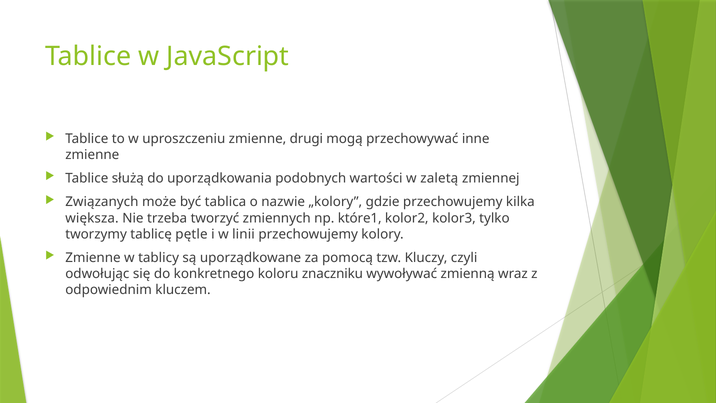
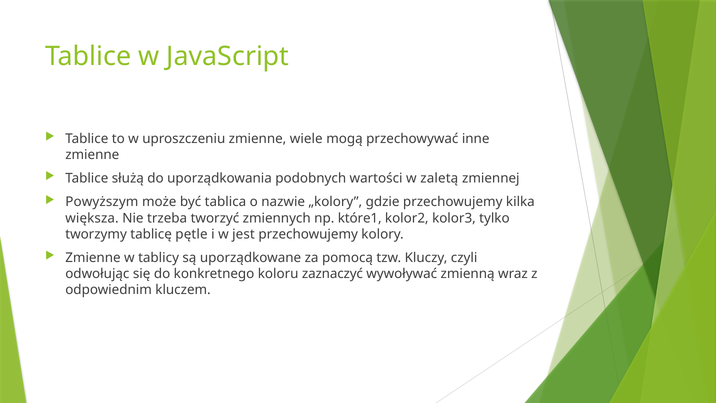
drugi: drugi -> wiele
Związanych: Związanych -> Powyższym
linii: linii -> jest
znaczniku: znaczniku -> zaznaczyć
